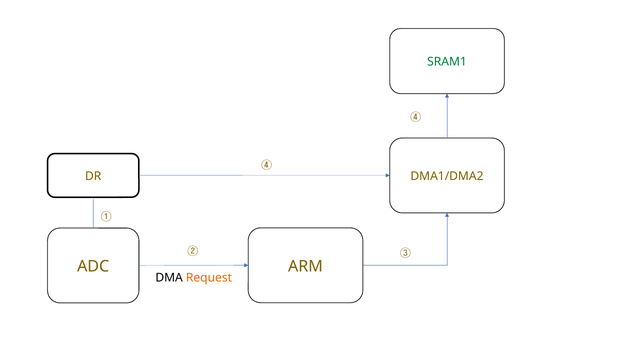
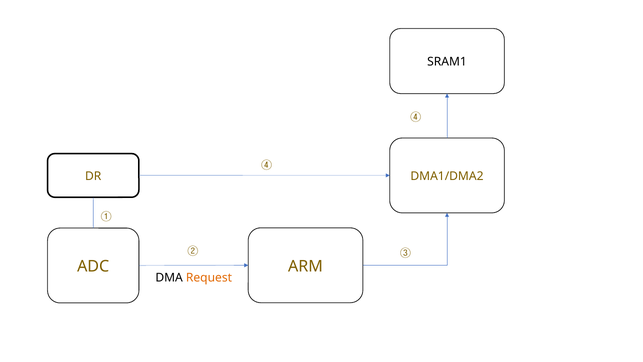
SRAM1 colour: green -> black
